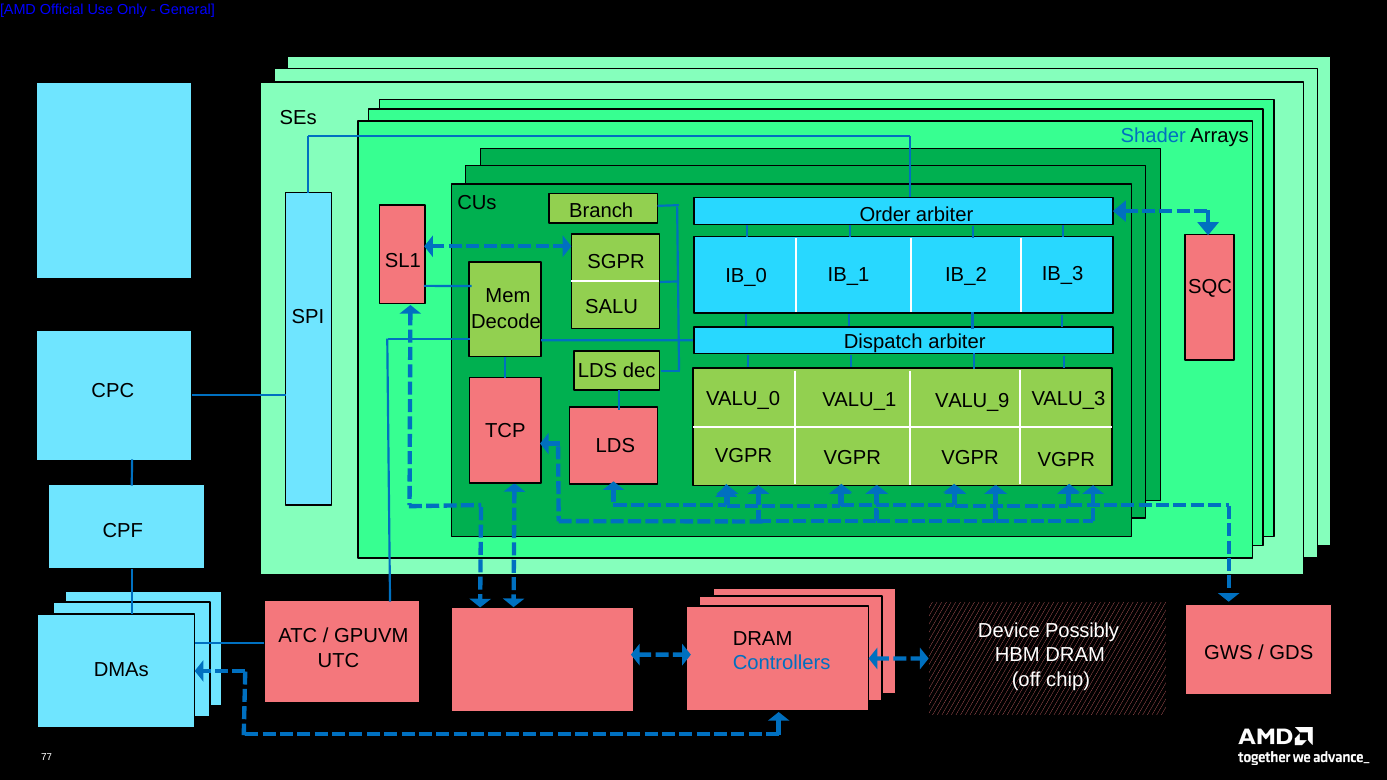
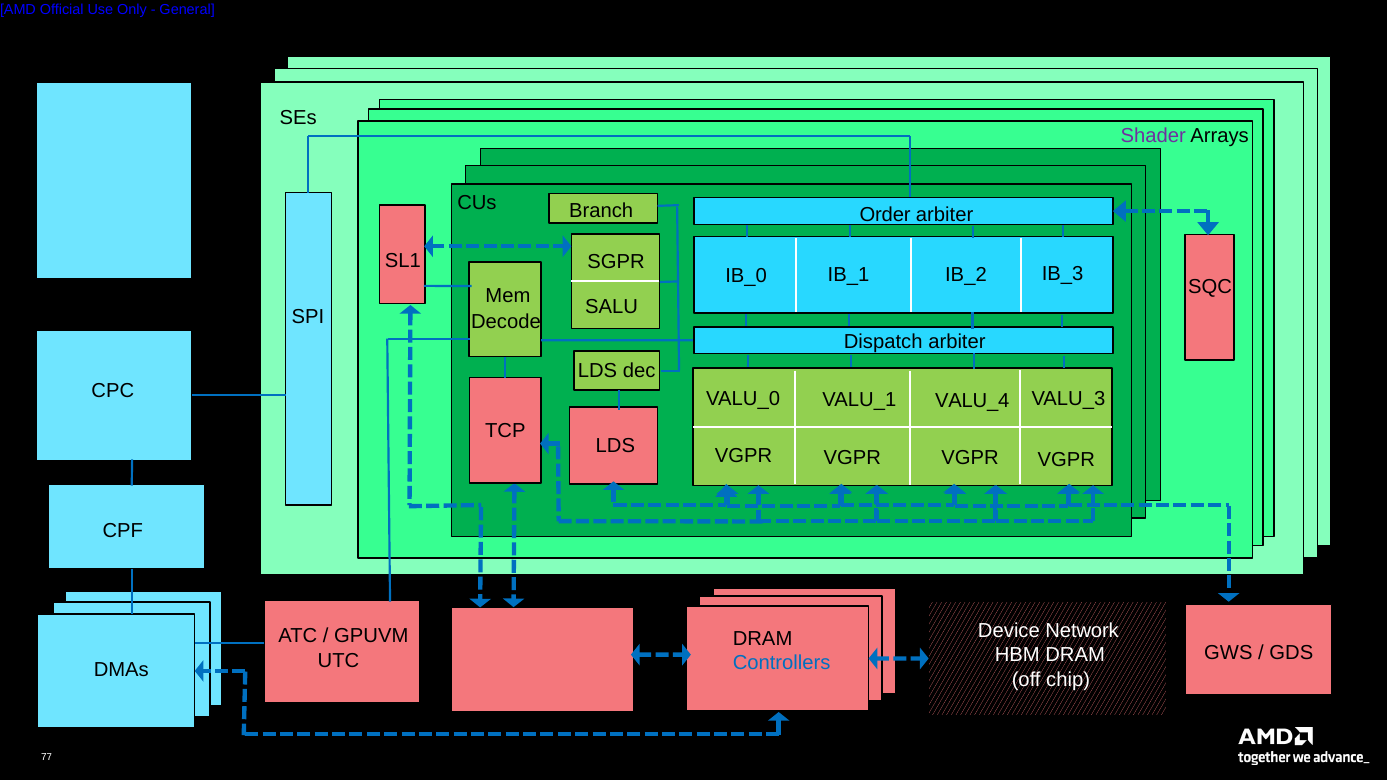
Shader colour: blue -> purple
VALU_9: VALU_9 -> VALU_4
Possibly: Possibly -> Network
